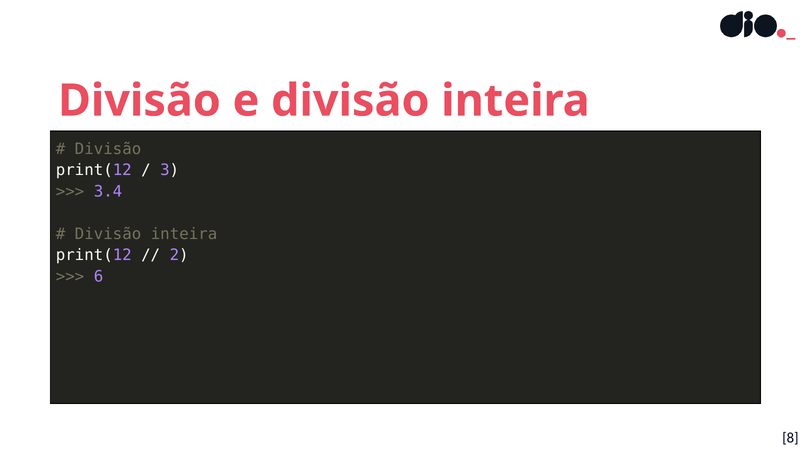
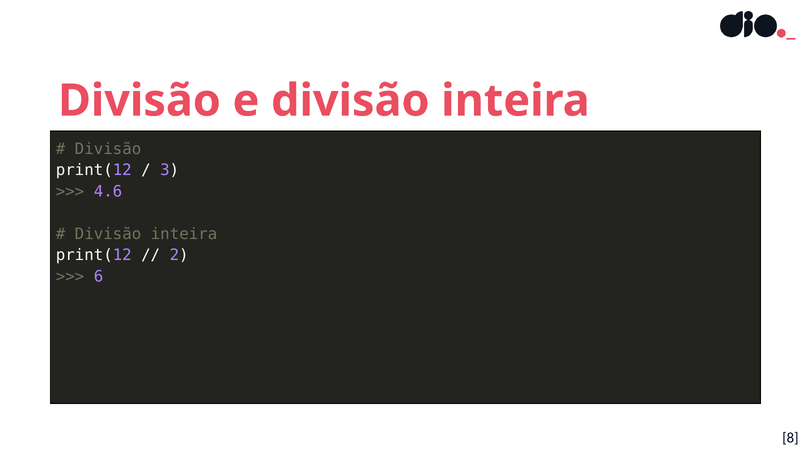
3.4: 3.4 -> 4.6
